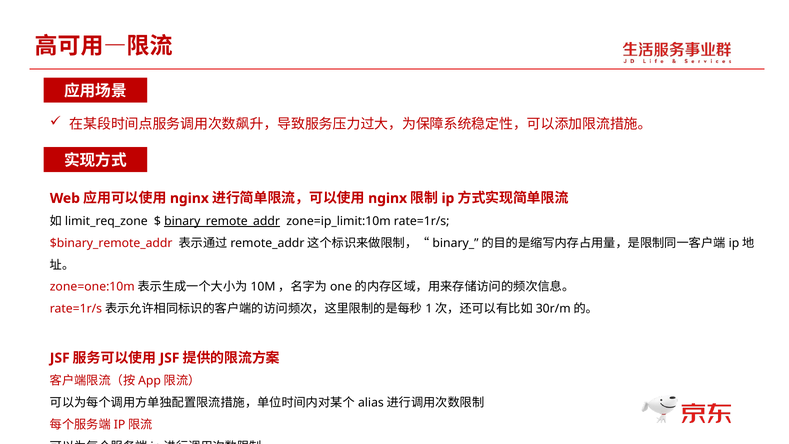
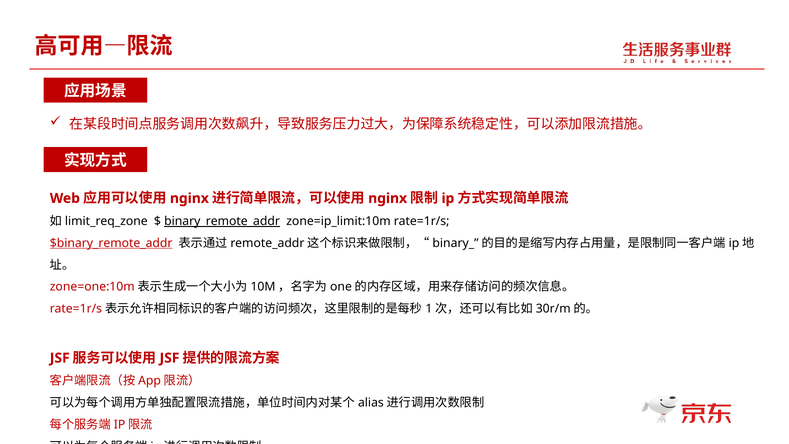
$binary_remote_addr underline: none -> present
